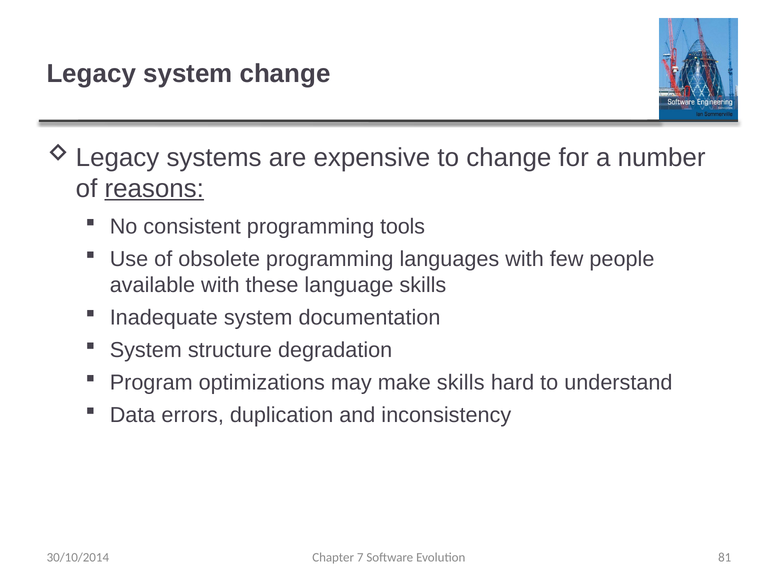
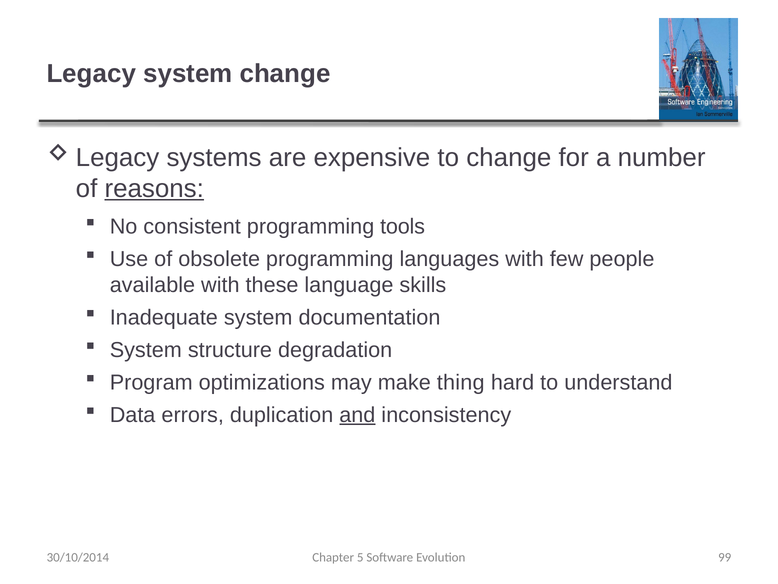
make skills: skills -> thing
and underline: none -> present
7: 7 -> 5
81: 81 -> 99
